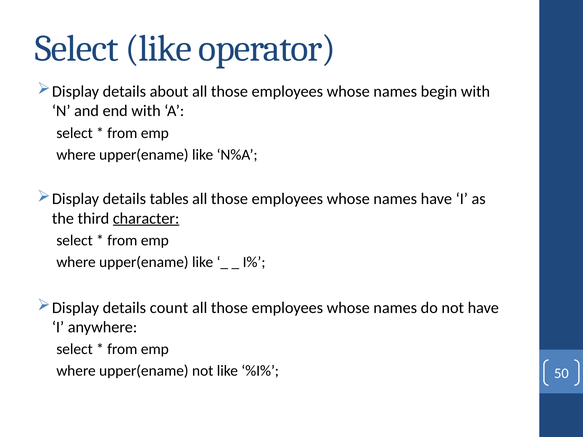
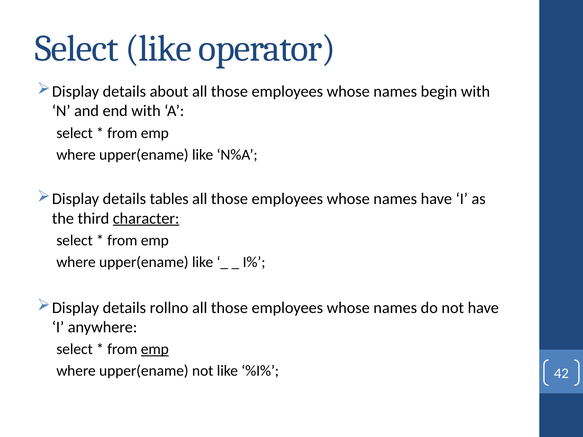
count: count -> rollno
emp at (155, 349) underline: none -> present
50: 50 -> 42
